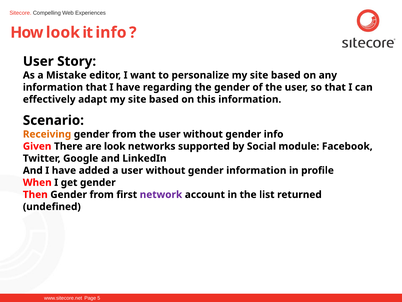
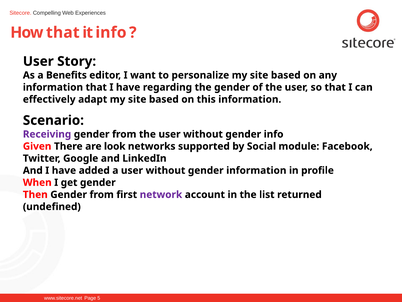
How look: look -> that
Mistake: Mistake -> Benefits
Receiving colour: orange -> purple
